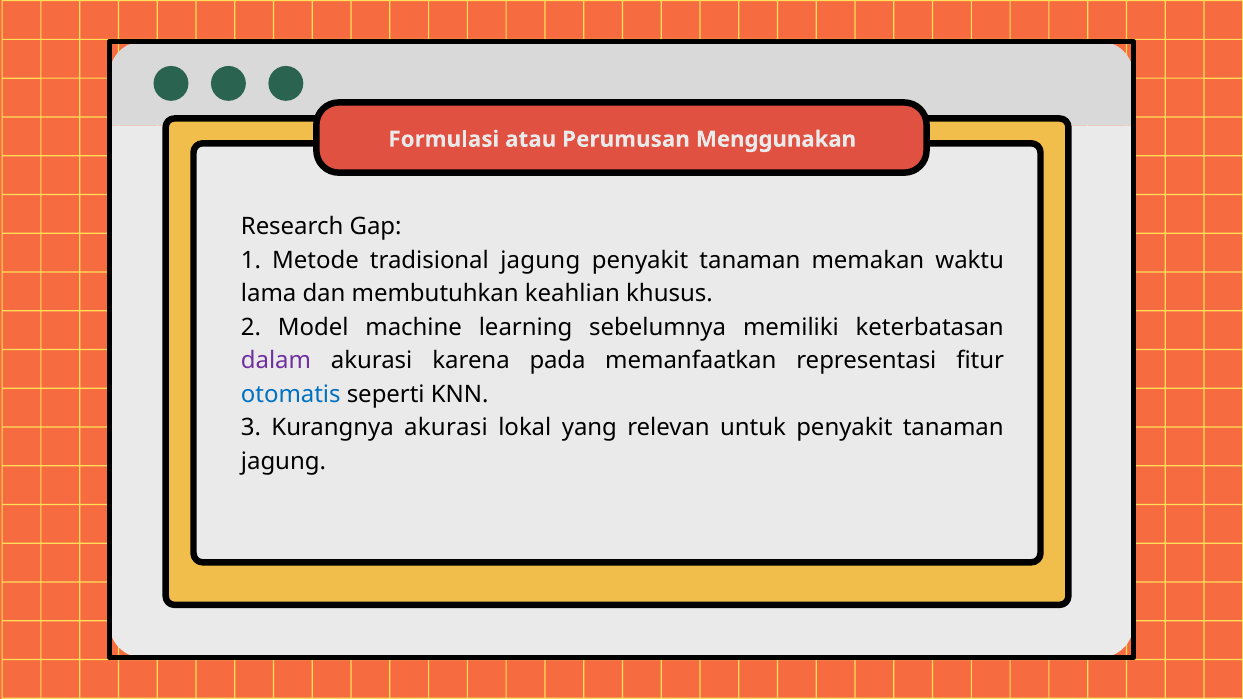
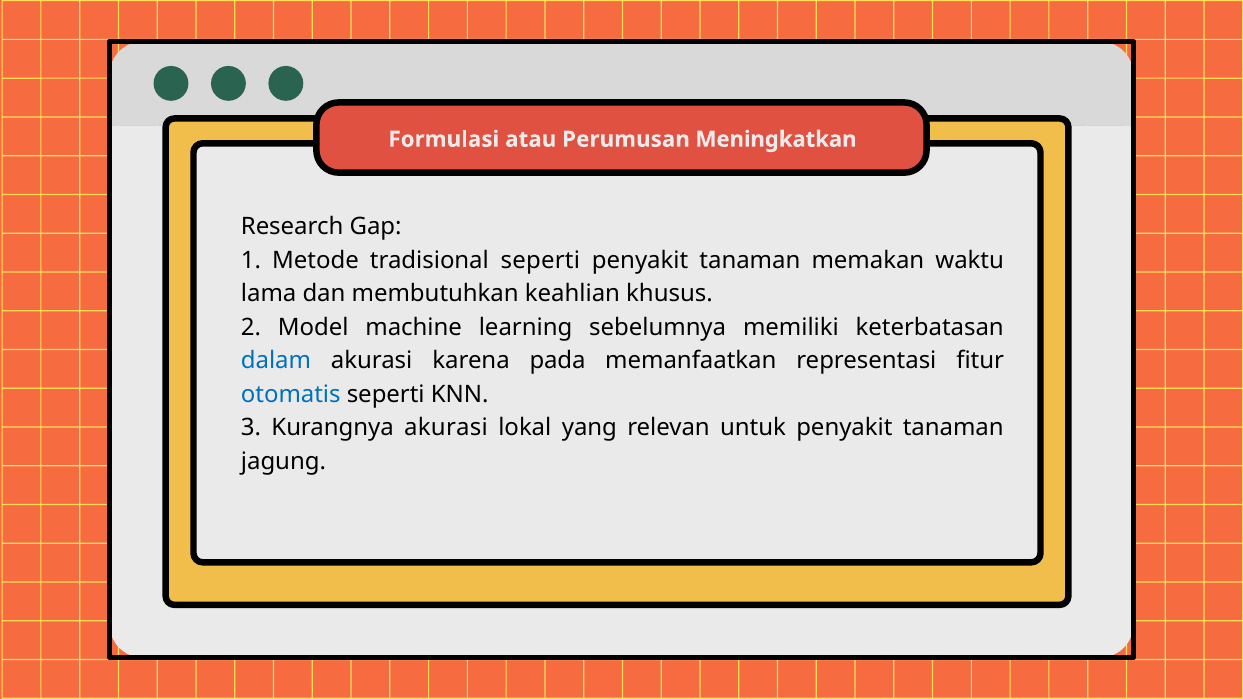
Menggunakan: Menggunakan -> Meningkatkan
tradisional jagung: jagung -> seperti
dalam colour: purple -> blue
